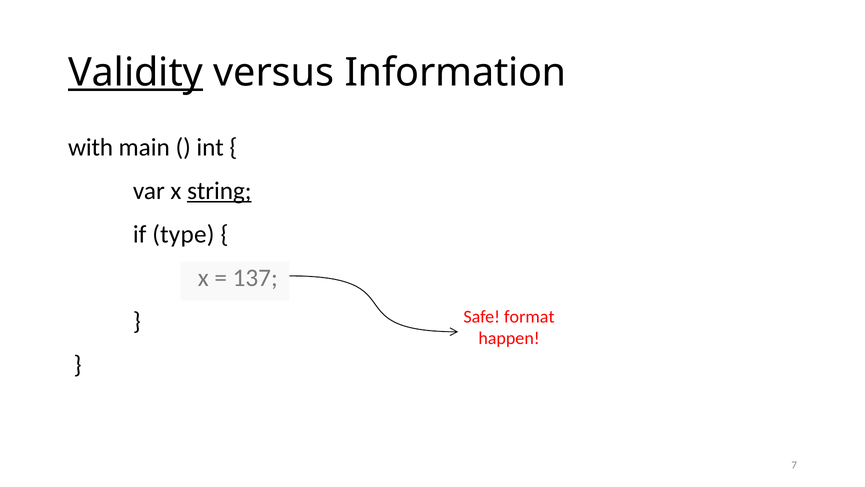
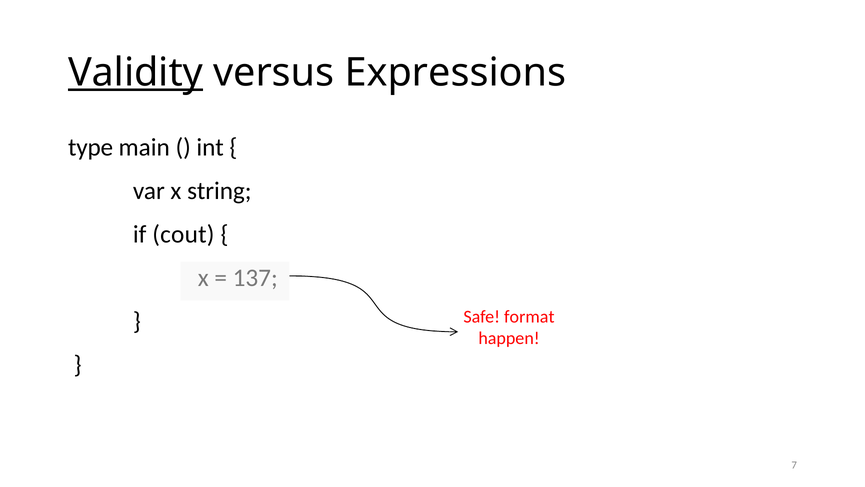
Information: Information -> Expressions
with: with -> type
string underline: present -> none
type: type -> cout
